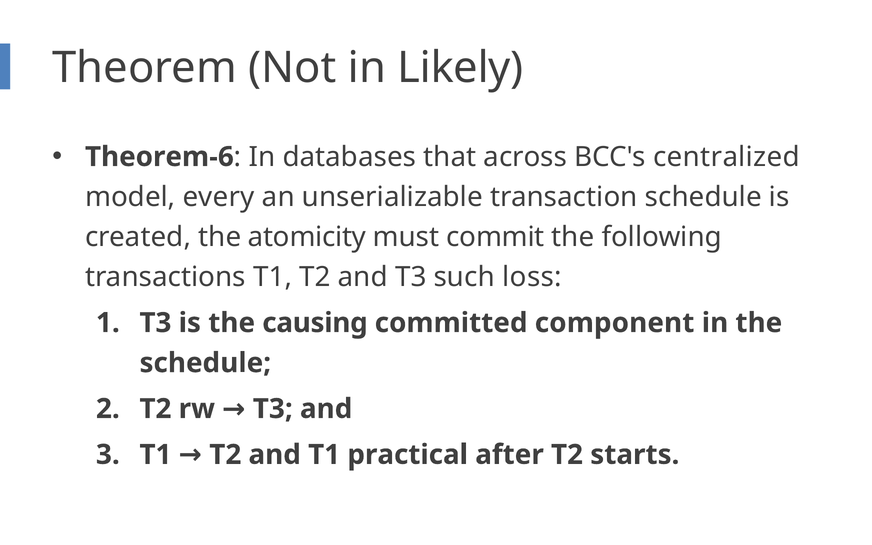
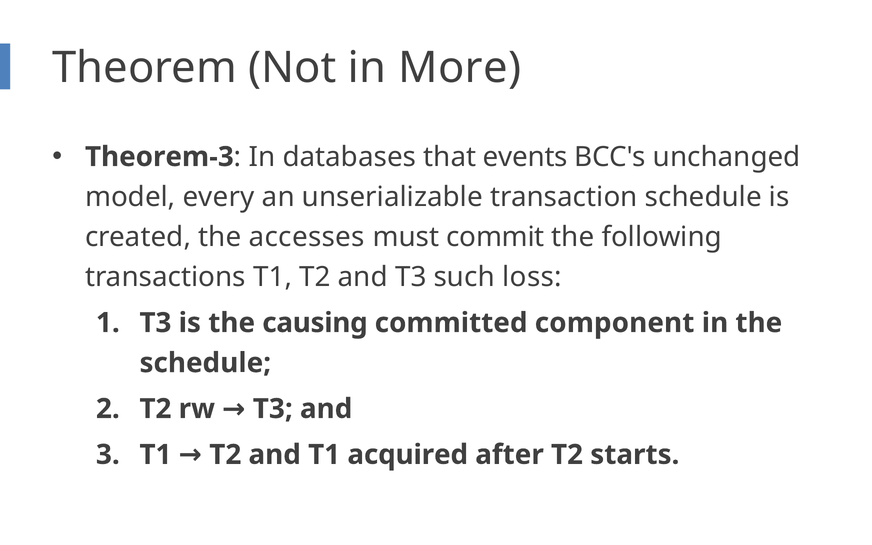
Likely: Likely -> More
Theorem-6: Theorem-6 -> Theorem-3
across: across -> events
centralized: centralized -> unchanged
atomicity: atomicity -> accesses
practical: practical -> acquired
